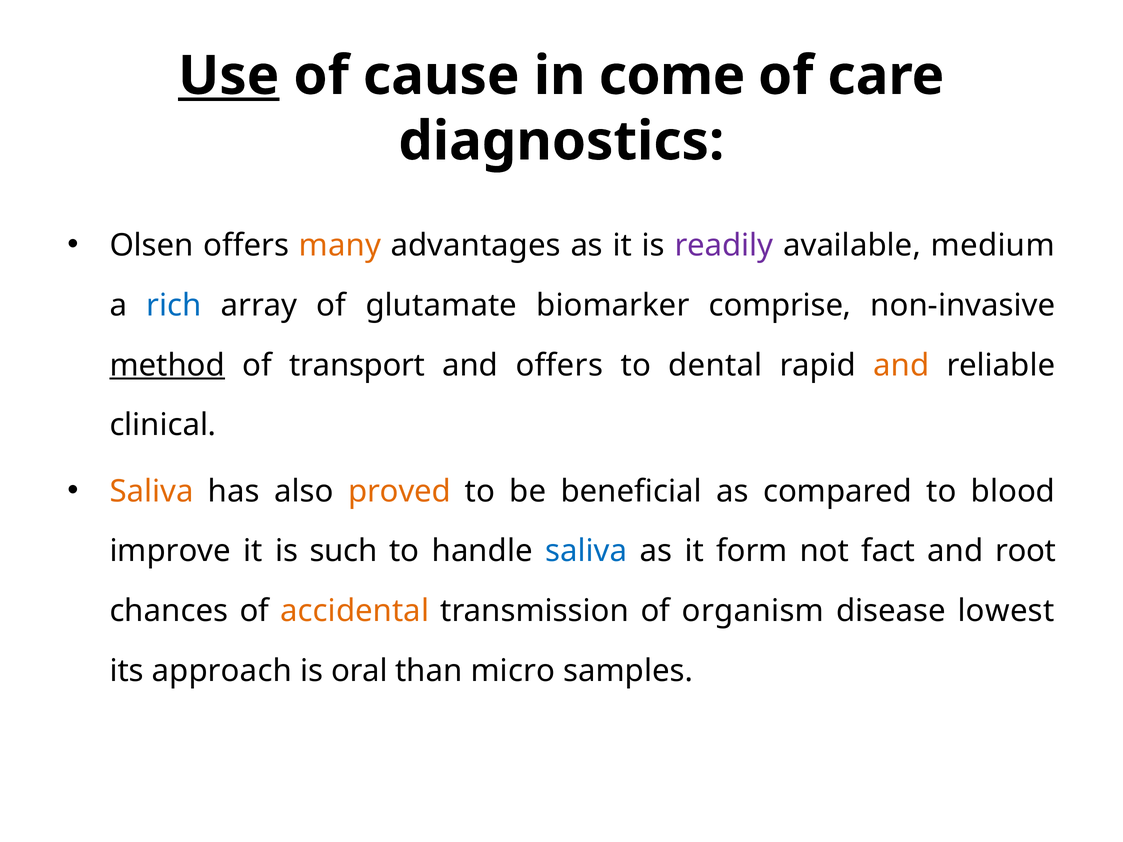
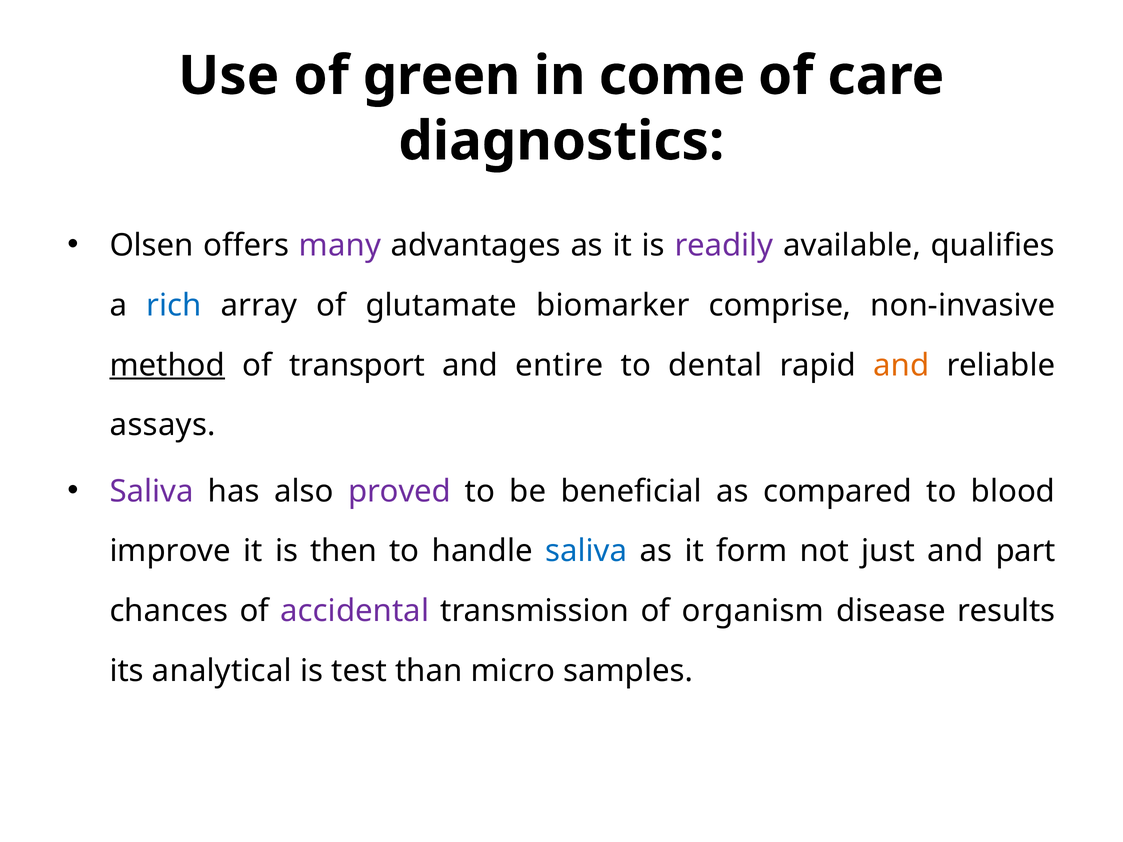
Use underline: present -> none
cause: cause -> green
many colour: orange -> purple
medium: medium -> qualifies
and offers: offers -> entire
clinical: clinical -> assays
Saliva at (152, 491) colour: orange -> purple
proved colour: orange -> purple
such: such -> then
fact: fact -> just
root: root -> part
accidental colour: orange -> purple
lowest: lowest -> results
approach: approach -> analytical
oral: oral -> test
